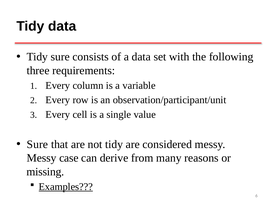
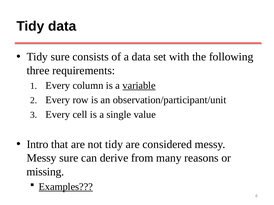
variable underline: none -> present
Sure at (37, 145): Sure -> Intro
Messy case: case -> sure
